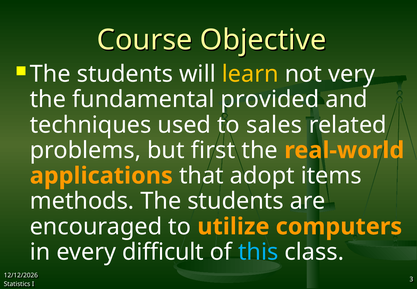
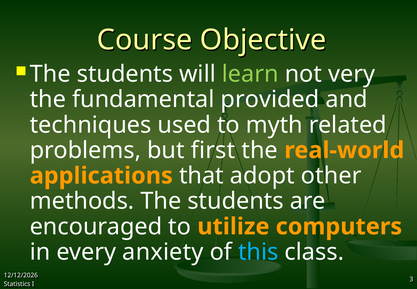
learn colour: yellow -> light green
sales: sales -> myth
items: items -> other
difficult: difficult -> anxiety
